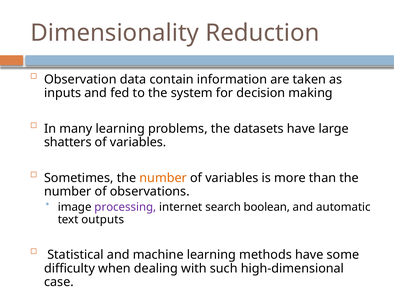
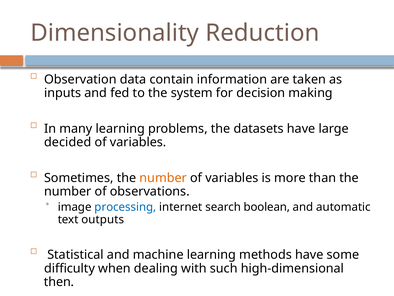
shatters: shatters -> decided
processing colour: purple -> blue
case: case -> then
